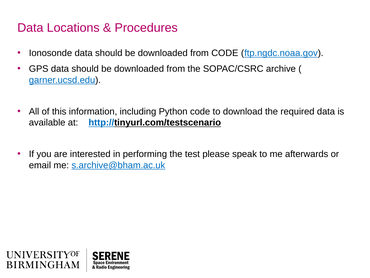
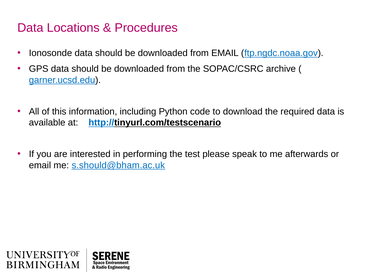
from CODE: CODE -> EMAIL
s.archive@bham.ac.uk: s.archive@bham.ac.uk -> s.should@bham.ac.uk
